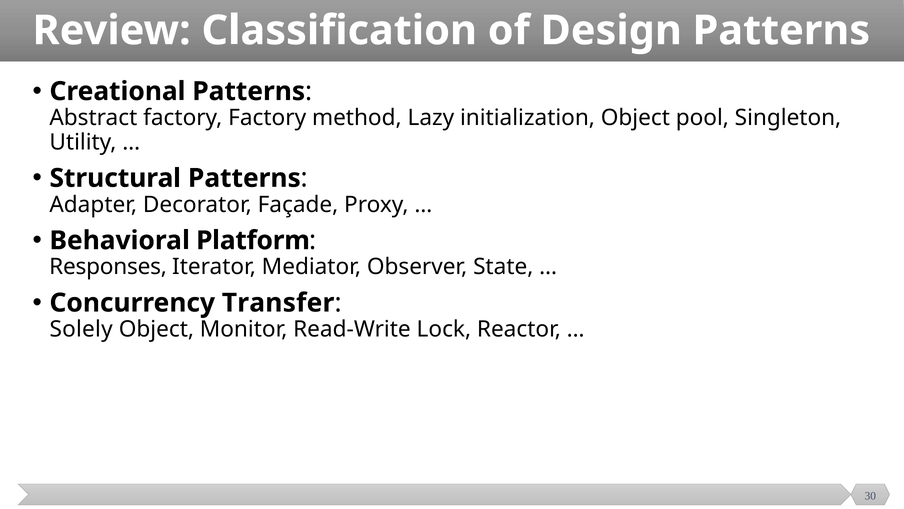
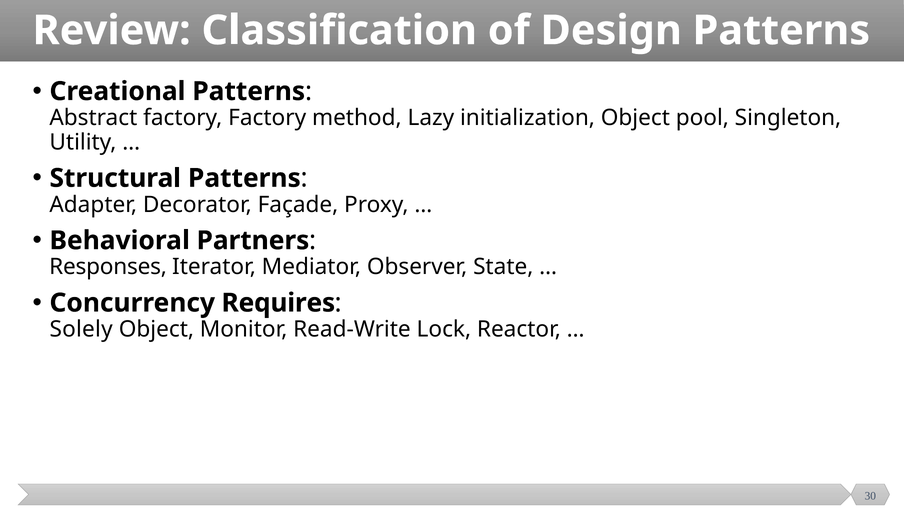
Platform: Platform -> Partners
Transfer: Transfer -> Requires
